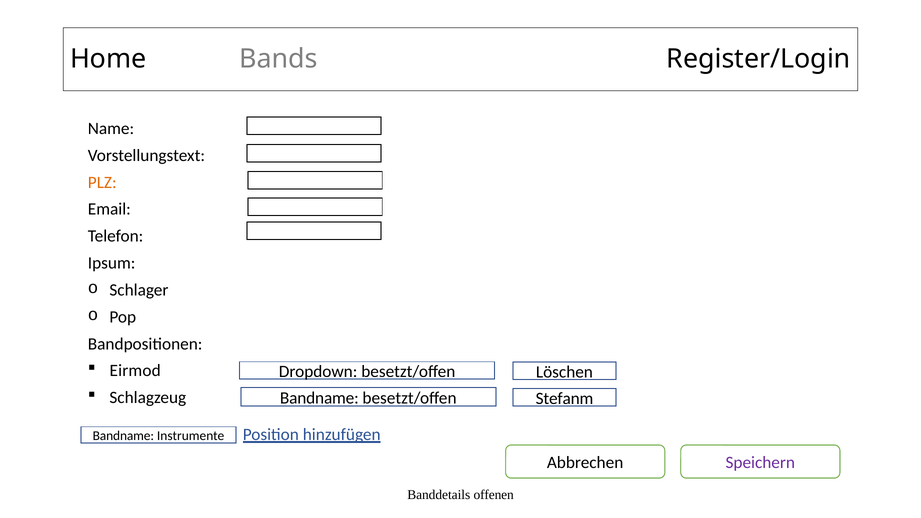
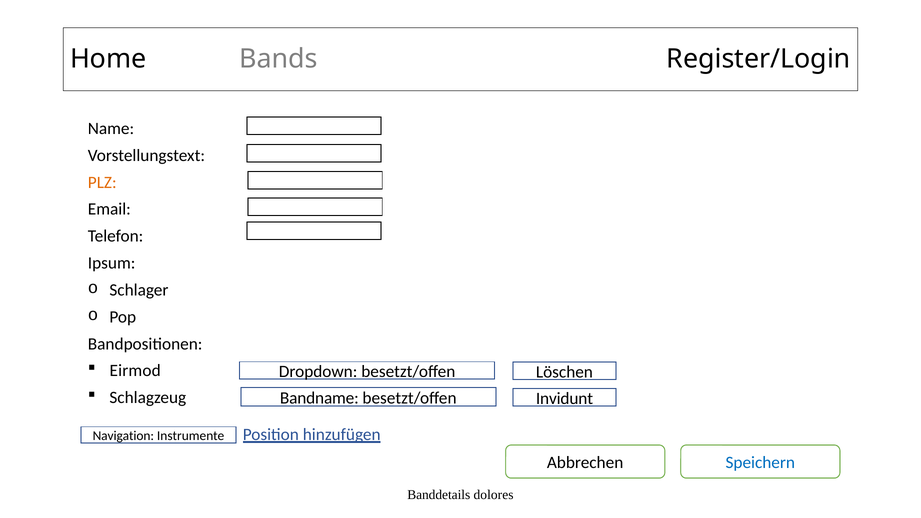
Stefanm: Stefanm -> Invidunt
Bandname at (123, 436): Bandname -> Navigation
Speichern colour: purple -> blue
offenen: offenen -> dolores
